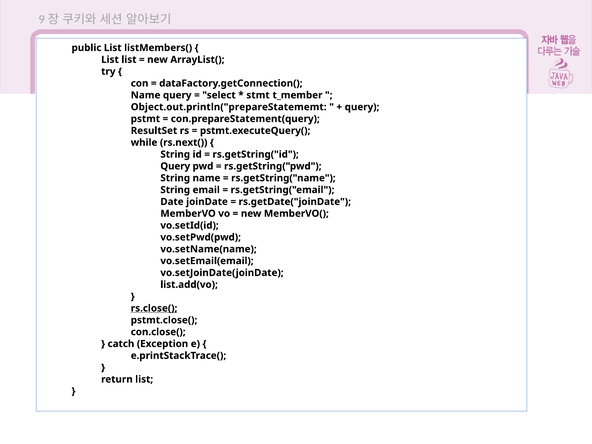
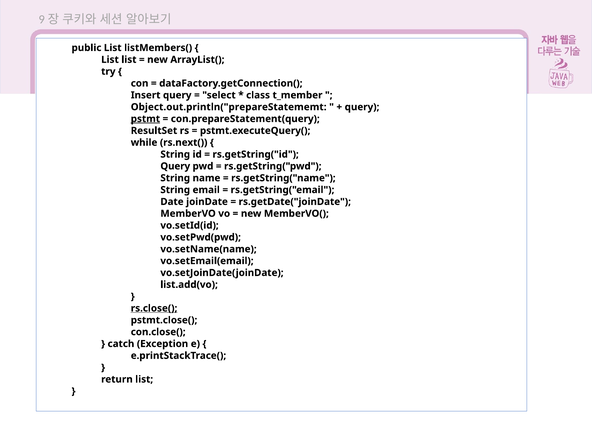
Name at (146, 95): Name -> Insert
stmt: stmt -> class
pstmt underline: none -> present
